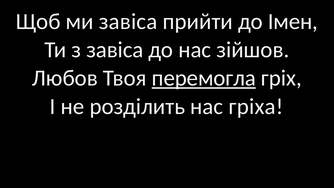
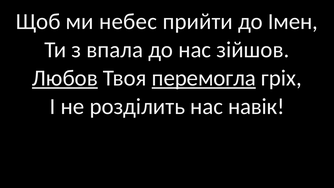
ми завіса: завіса -> небес
з завіса: завіса -> впала
Любов underline: none -> present
гріха: гріха -> навік
